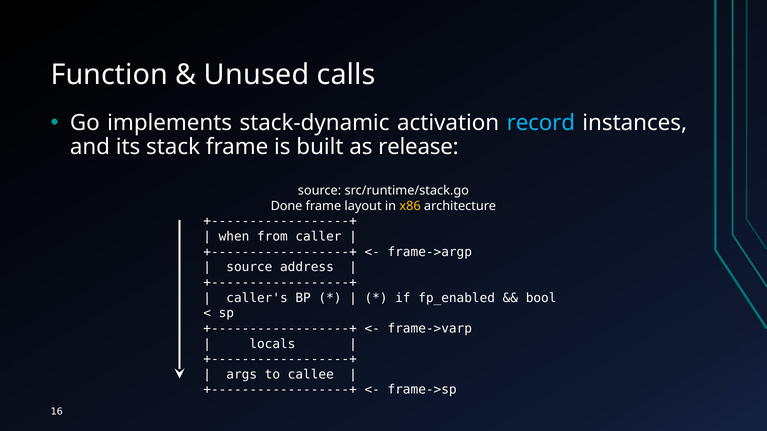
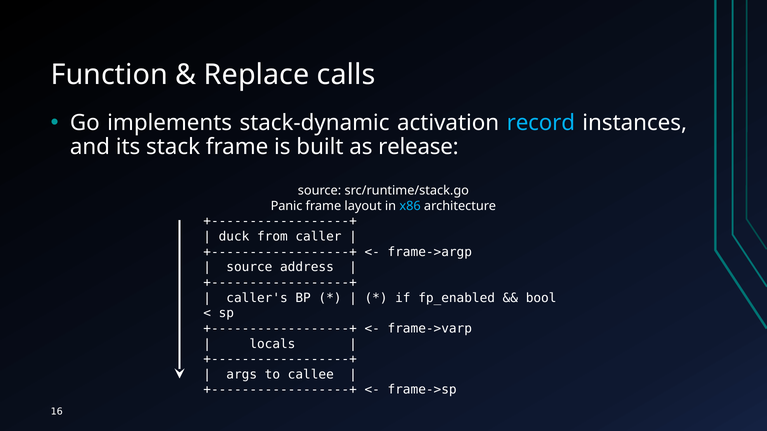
Unused: Unused -> Replace
Done: Done -> Panic
x86 colour: yellow -> light blue
when: when -> duck
